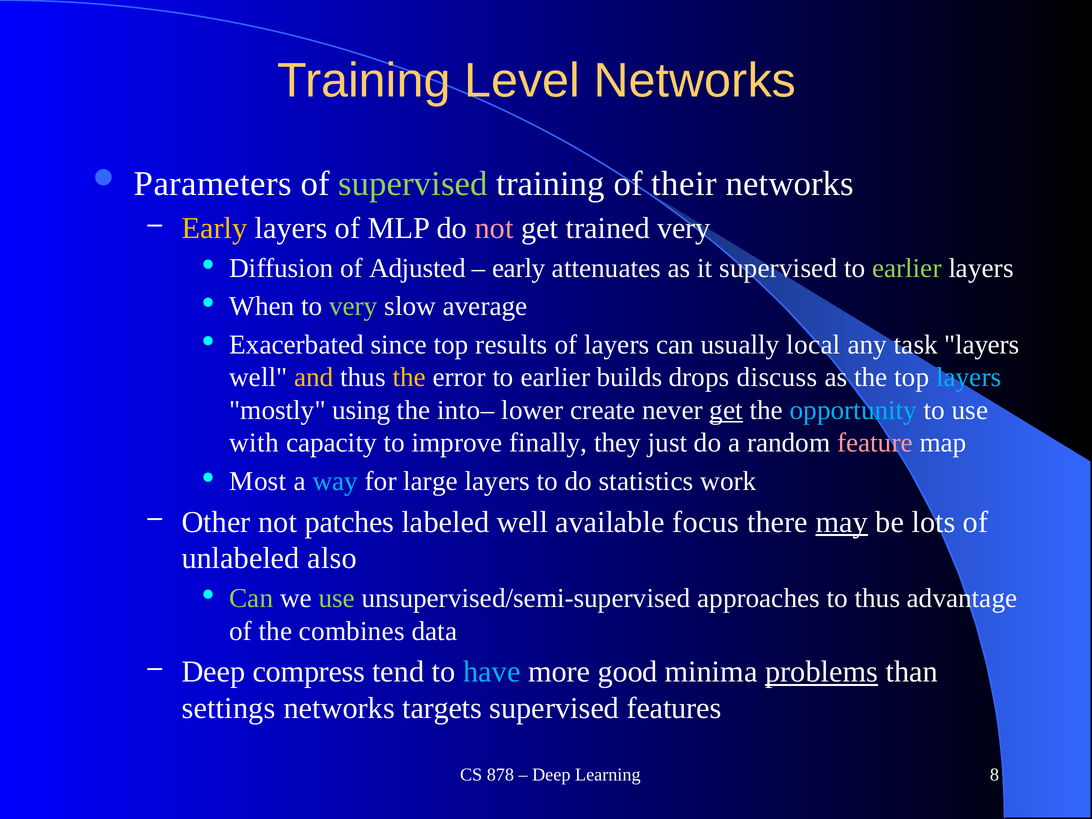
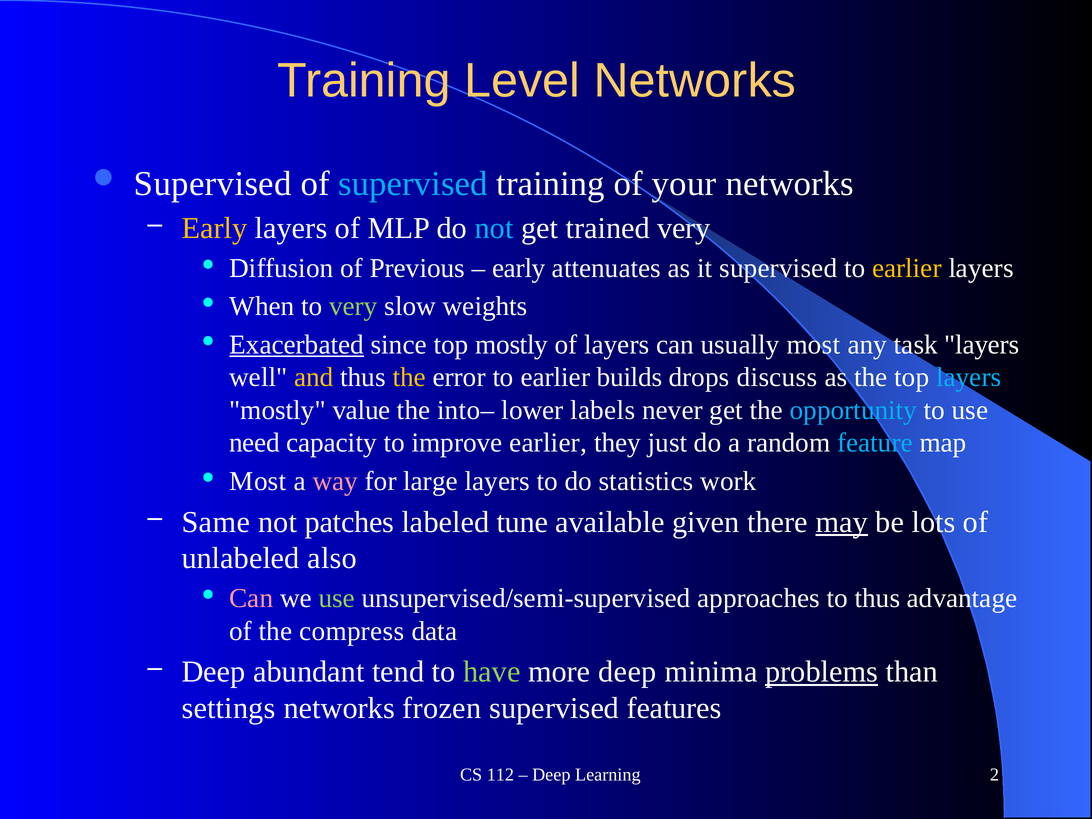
Parameters at (213, 184): Parameters -> Supervised
supervised at (413, 184) colour: light green -> light blue
their: their -> your
not at (494, 228) colour: pink -> light blue
Adjusted: Adjusted -> Previous
earlier at (907, 268) colour: light green -> yellow
average: average -> weights
Exacerbated underline: none -> present
top results: results -> mostly
usually local: local -> most
using: using -> value
create: create -> labels
get at (726, 410) underline: present -> none
with: with -> need
improve finally: finally -> earlier
feature colour: pink -> light blue
way colour: light blue -> pink
Other: Other -> Same
labeled well: well -> tune
focus: focus -> given
Can at (251, 598) colour: light green -> pink
combines: combines -> compress
compress: compress -> abundant
have colour: light blue -> light green
more good: good -> deep
targets: targets -> frozen
878: 878 -> 112
8: 8 -> 2
